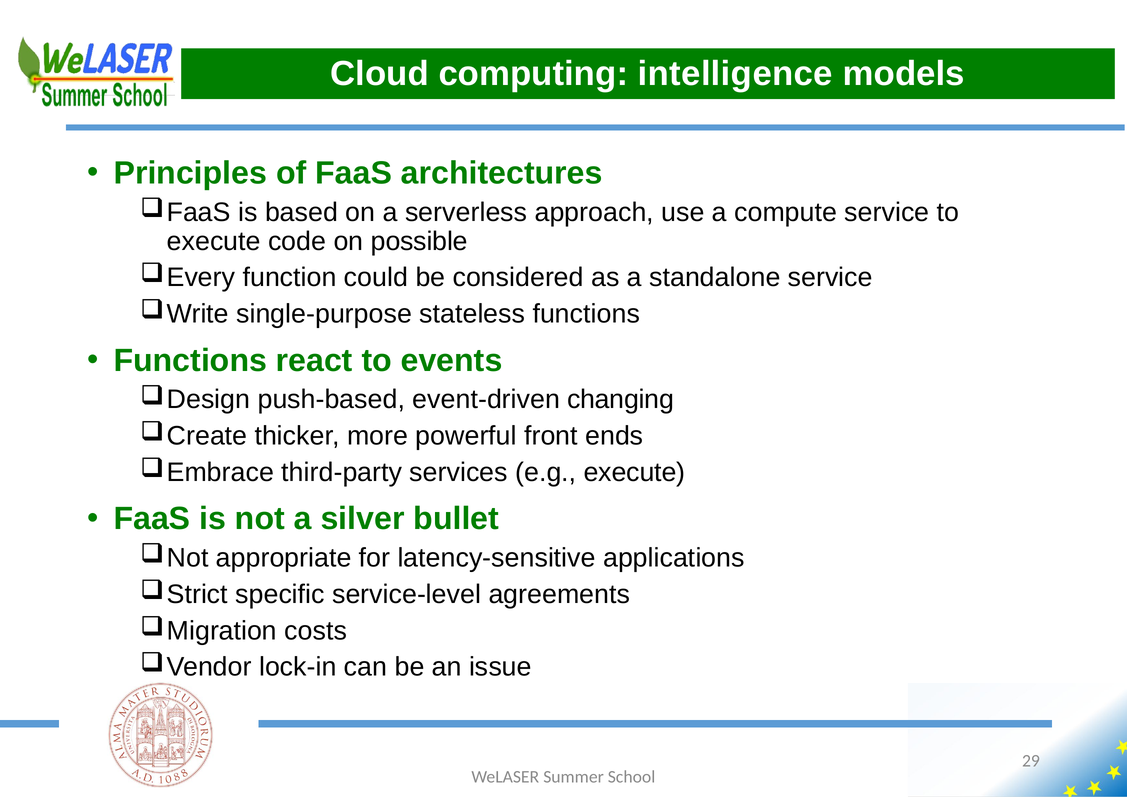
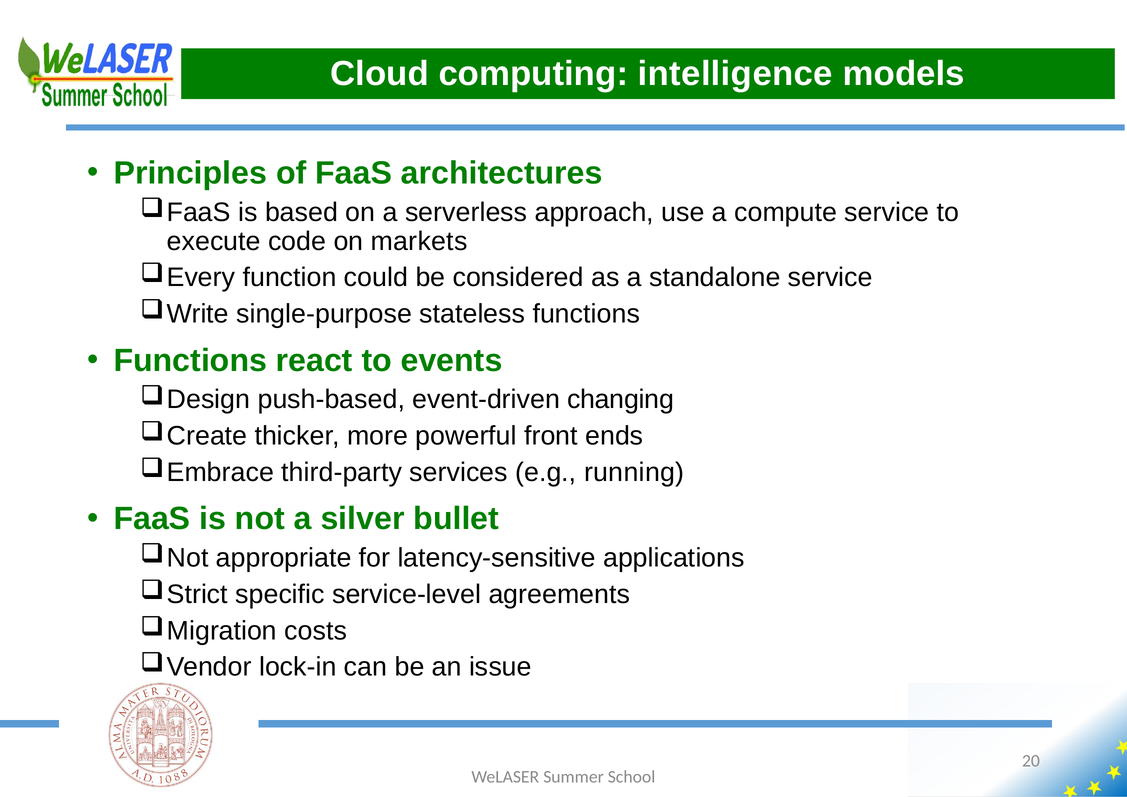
possible: possible -> markets
e.g execute: execute -> running
29: 29 -> 20
